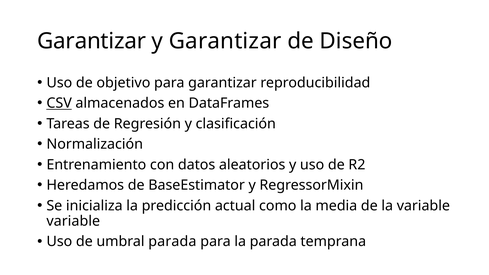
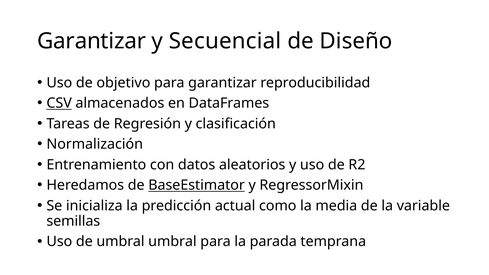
y Garantizar: Garantizar -> Secuencial
BaseEstimator underline: none -> present
variable at (73, 221): variable -> semillas
umbral parada: parada -> umbral
